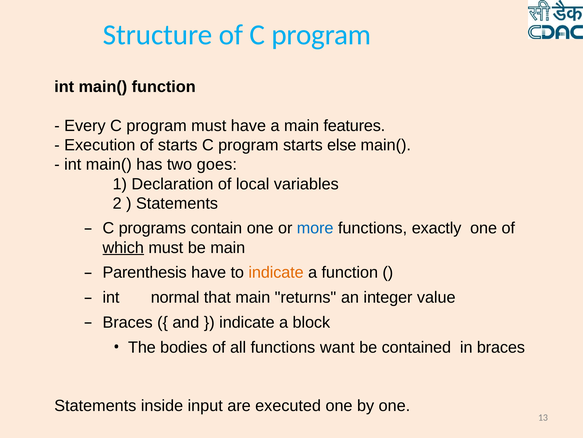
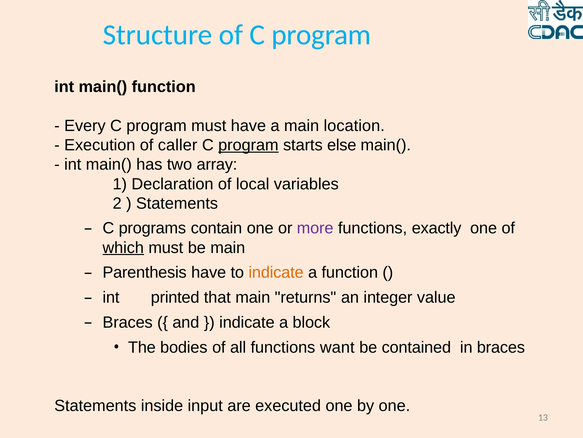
features: features -> location
of starts: starts -> caller
program at (248, 145) underline: none -> present
goes: goes -> array
more colour: blue -> purple
normal: normal -> printed
